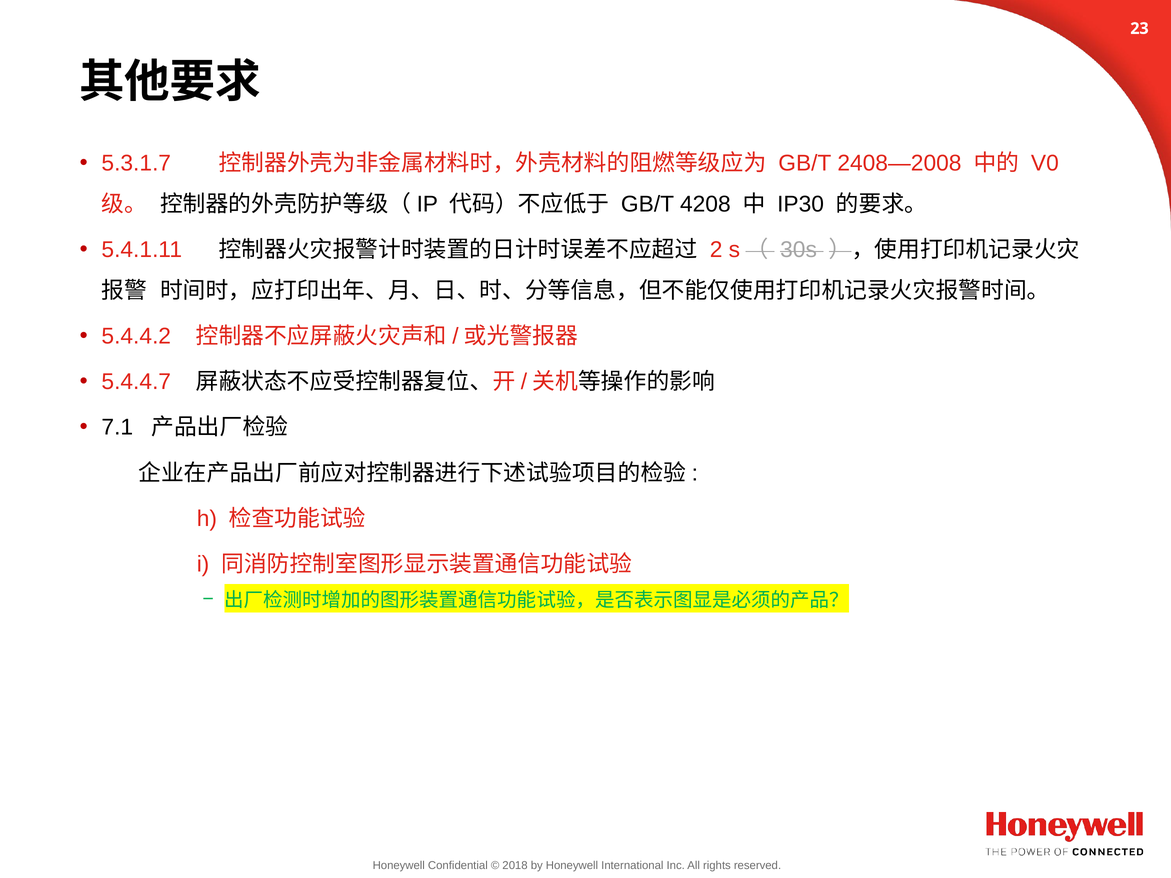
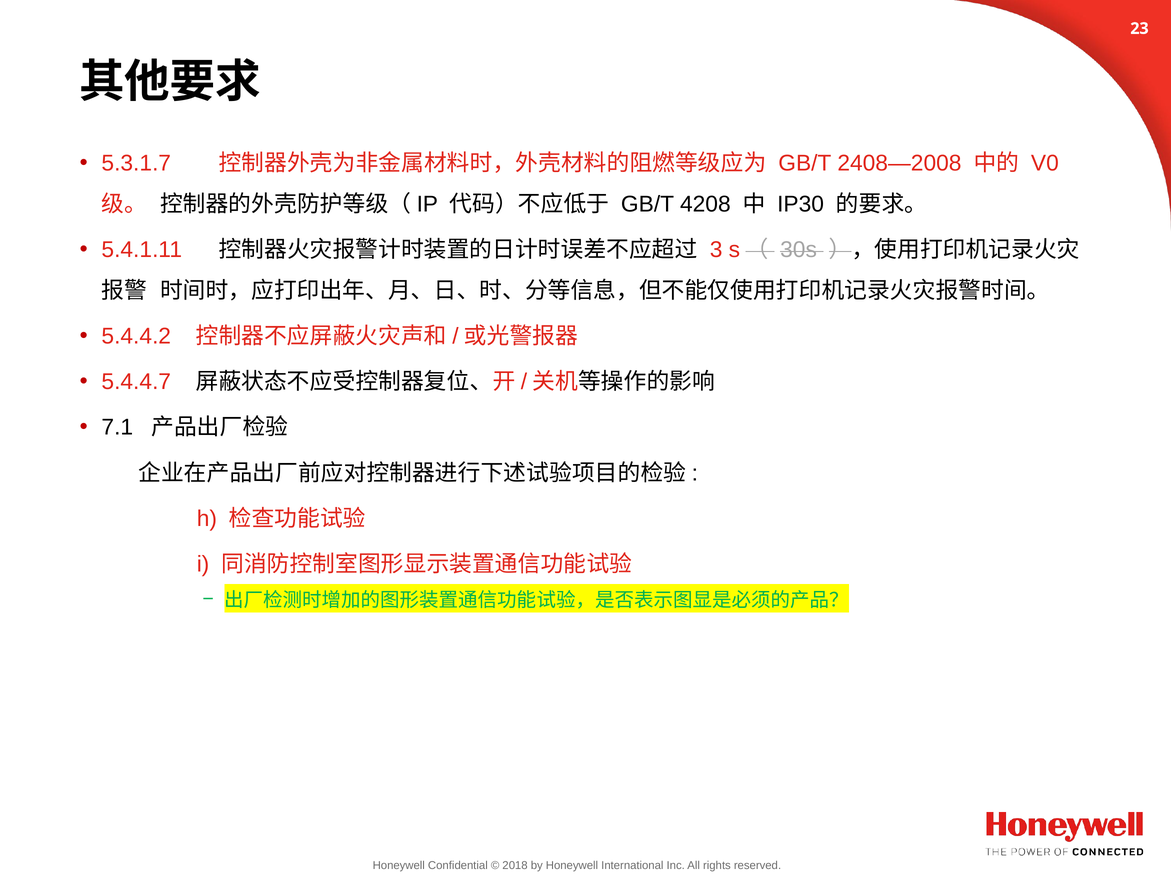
2: 2 -> 3
